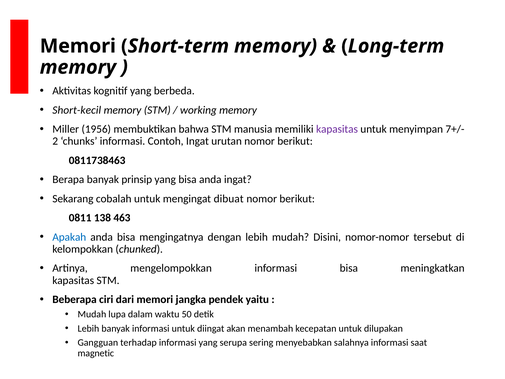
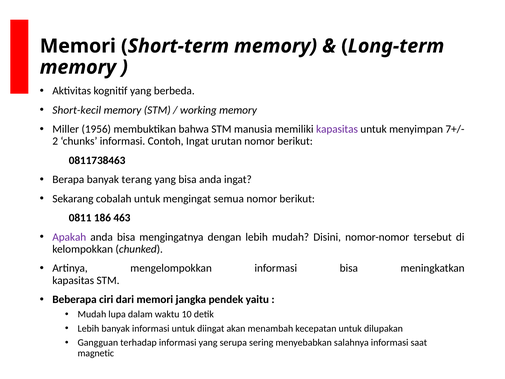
prinsip: prinsip -> terang
dibuat: dibuat -> semua
138: 138 -> 186
Apakah colour: blue -> purple
50: 50 -> 10
